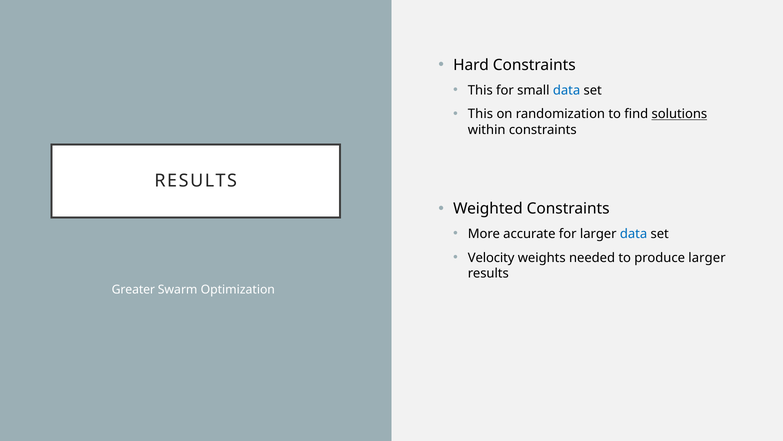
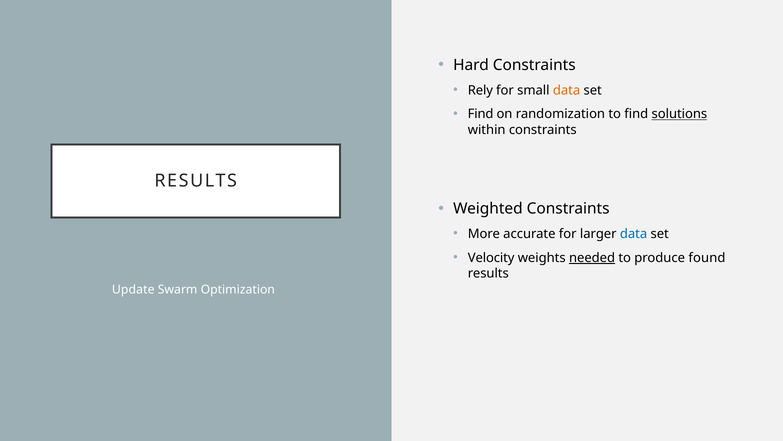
This at (480, 90): This -> Rely
data at (567, 90) colour: blue -> orange
This at (480, 114): This -> Find
needed underline: none -> present
produce larger: larger -> found
Greater: Greater -> Update
